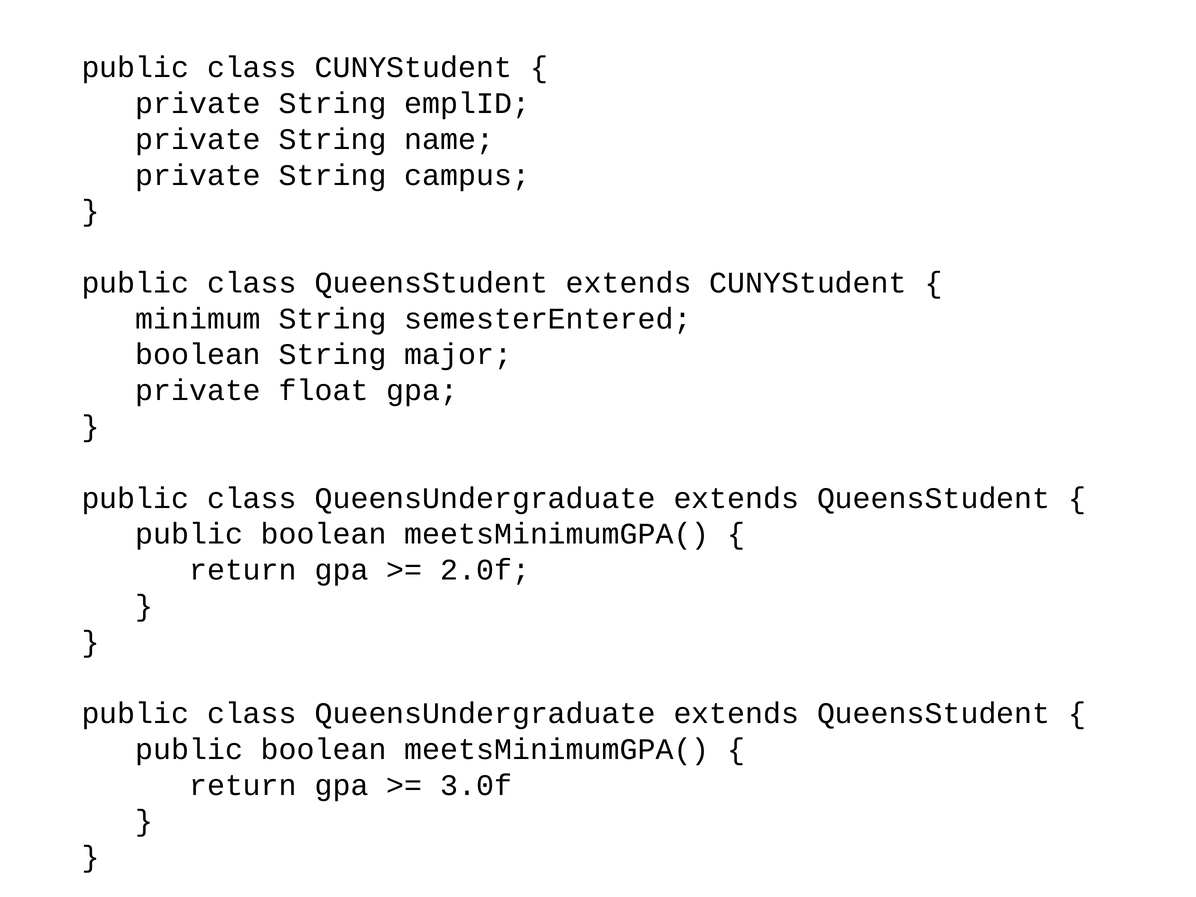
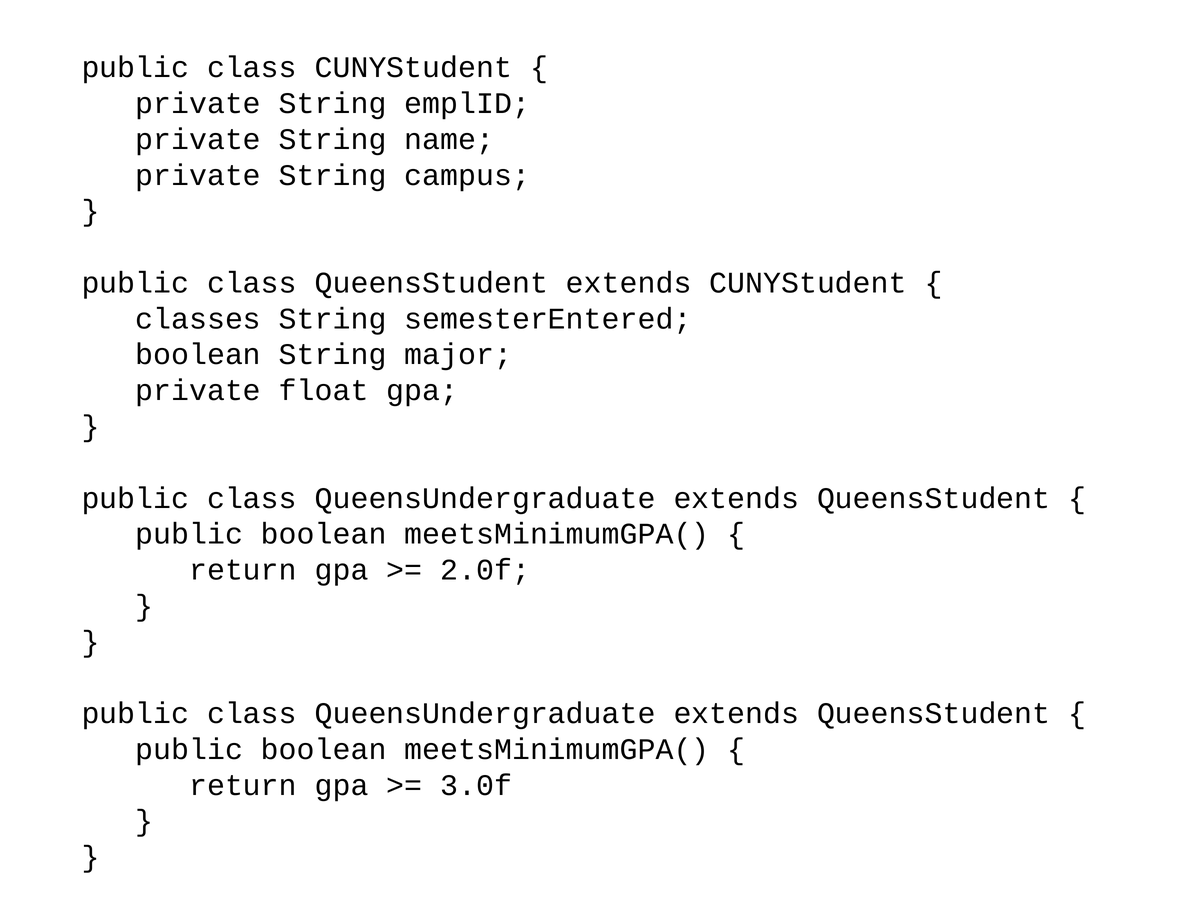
minimum: minimum -> classes
